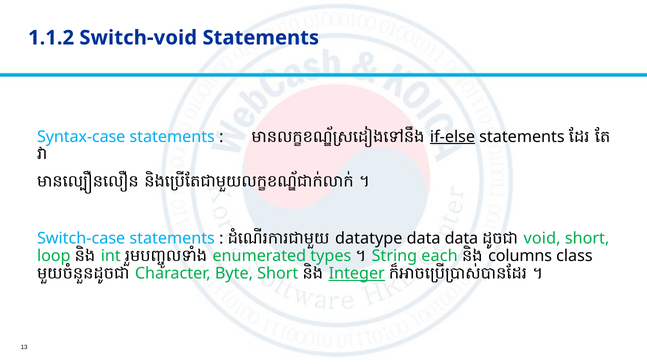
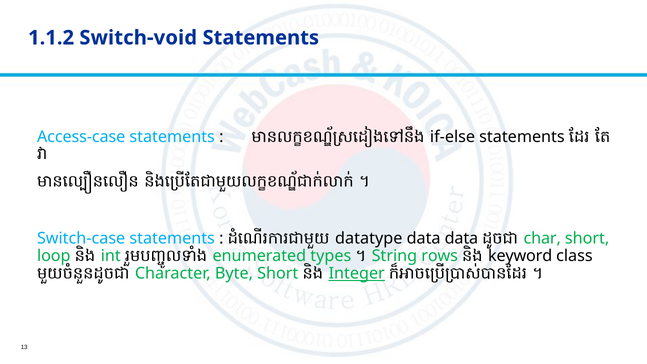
Syntax-case: Syntax-case -> Access-case
if-else underline: present -> none
void: void -> char
each: each -> rows
columns: columns -> keyword
